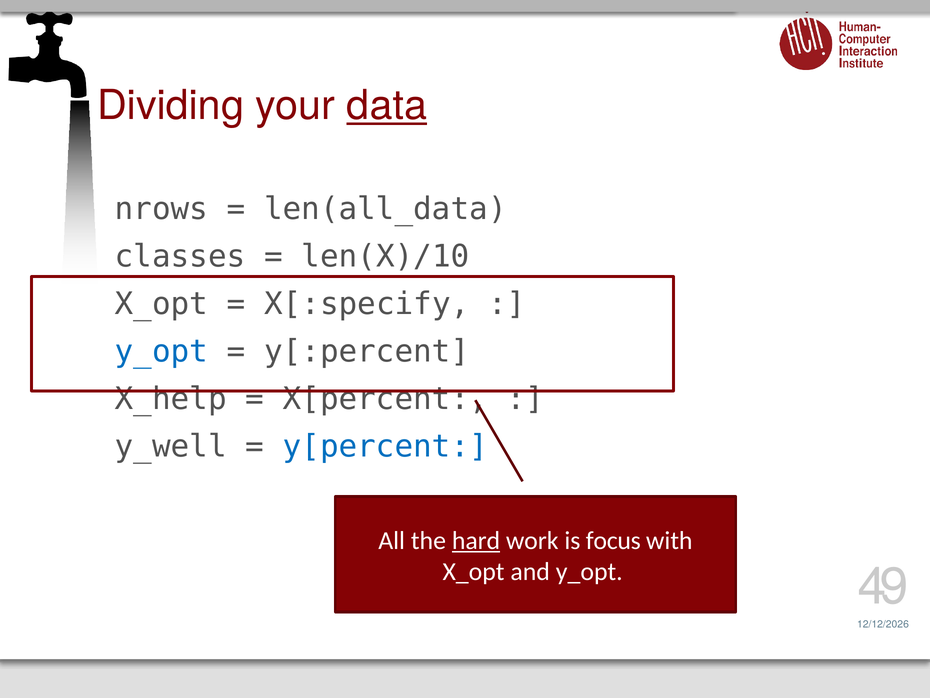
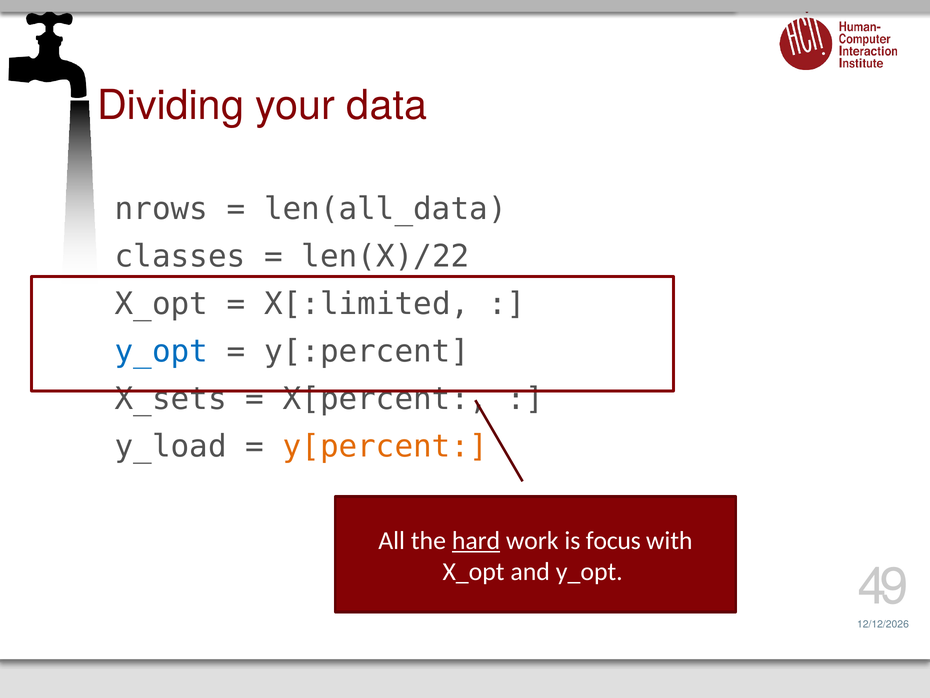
data underline: present -> none
len(X)/10: len(X)/10 -> len(X)/22
X[:specify: X[:specify -> X[:limited
X_help: X_help -> X_sets
y_well: y_well -> y_load
y[percent colour: blue -> orange
